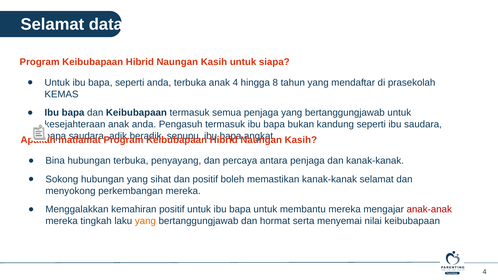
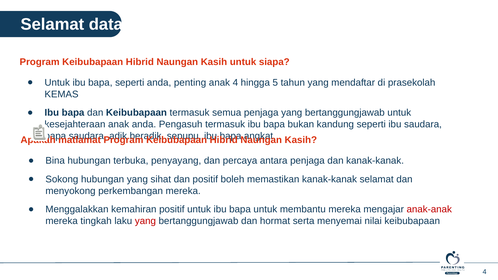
anda terbuka: terbuka -> penting
8: 8 -> 5
yang at (145, 221) colour: orange -> red
